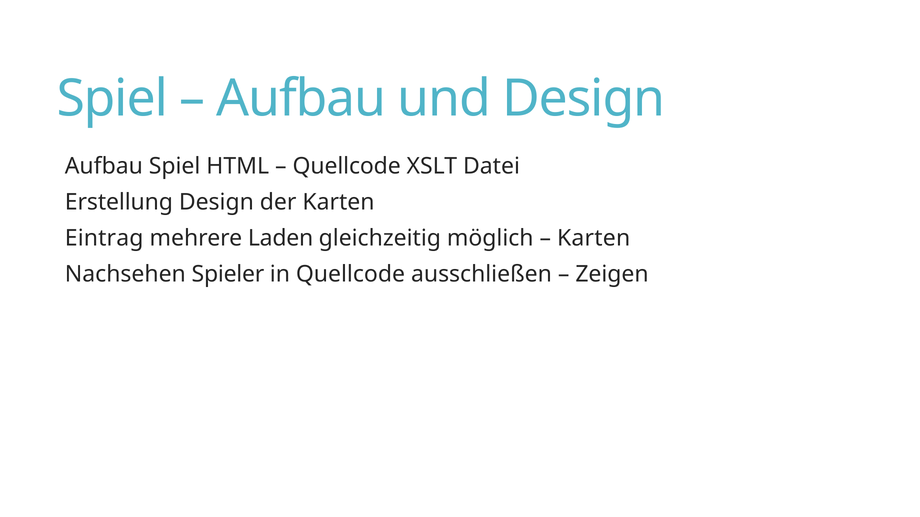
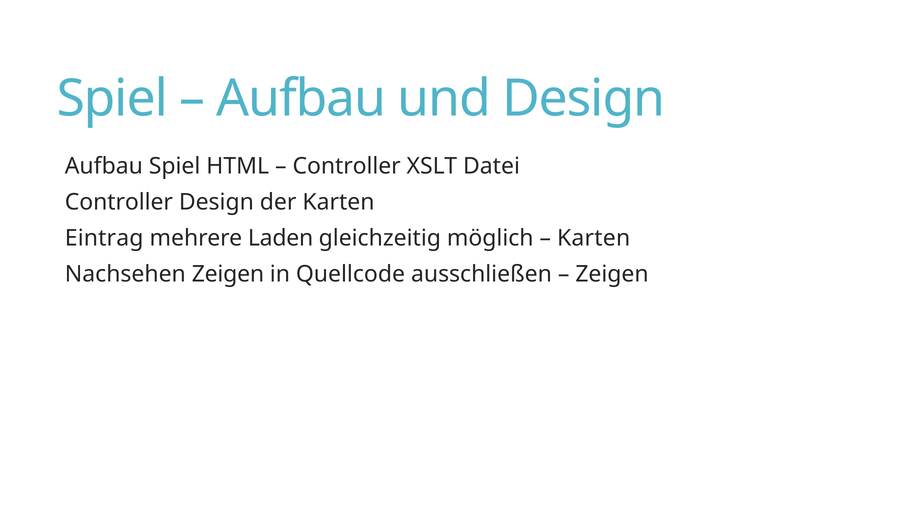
Quellcode at (347, 166): Quellcode -> Controller
Erstellung at (119, 202): Erstellung -> Controller
Nachsehen Spieler: Spieler -> Zeigen
